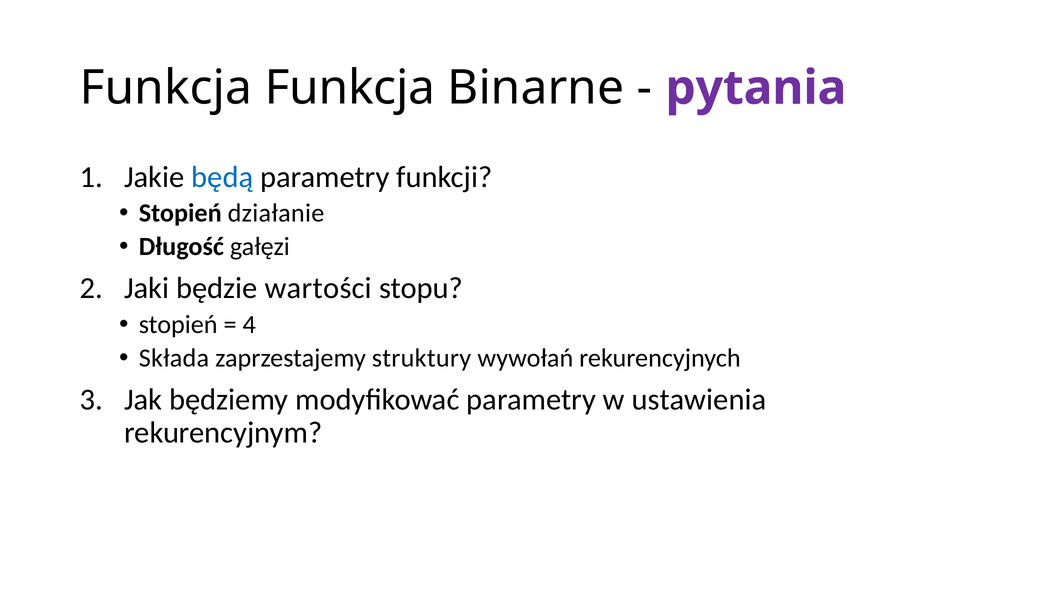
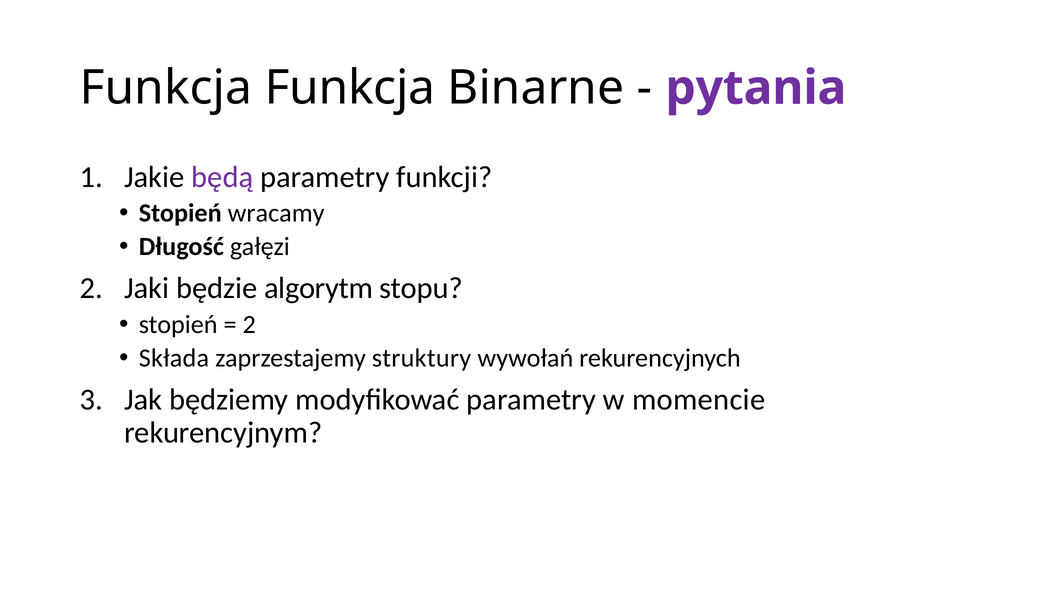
będą colour: blue -> purple
działanie: działanie -> wracamy
wartości: wartości -> algorytm
4 at (249, 325): 4 -> 2
ustawienia: ustawienia -> momencie
